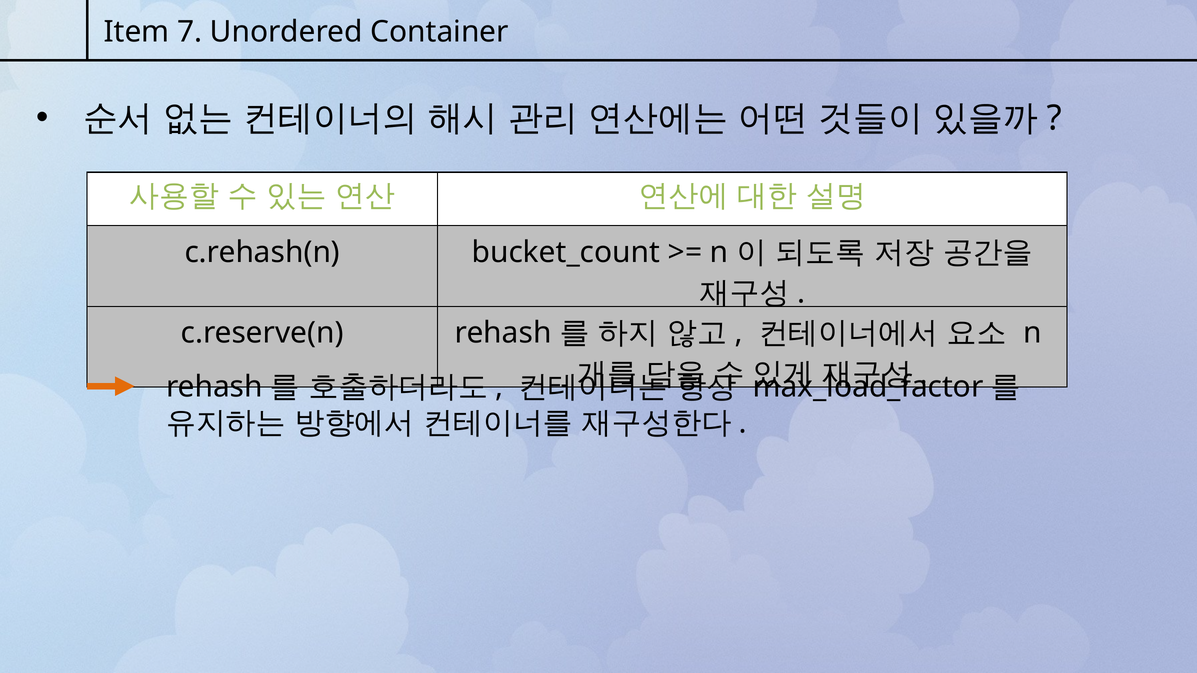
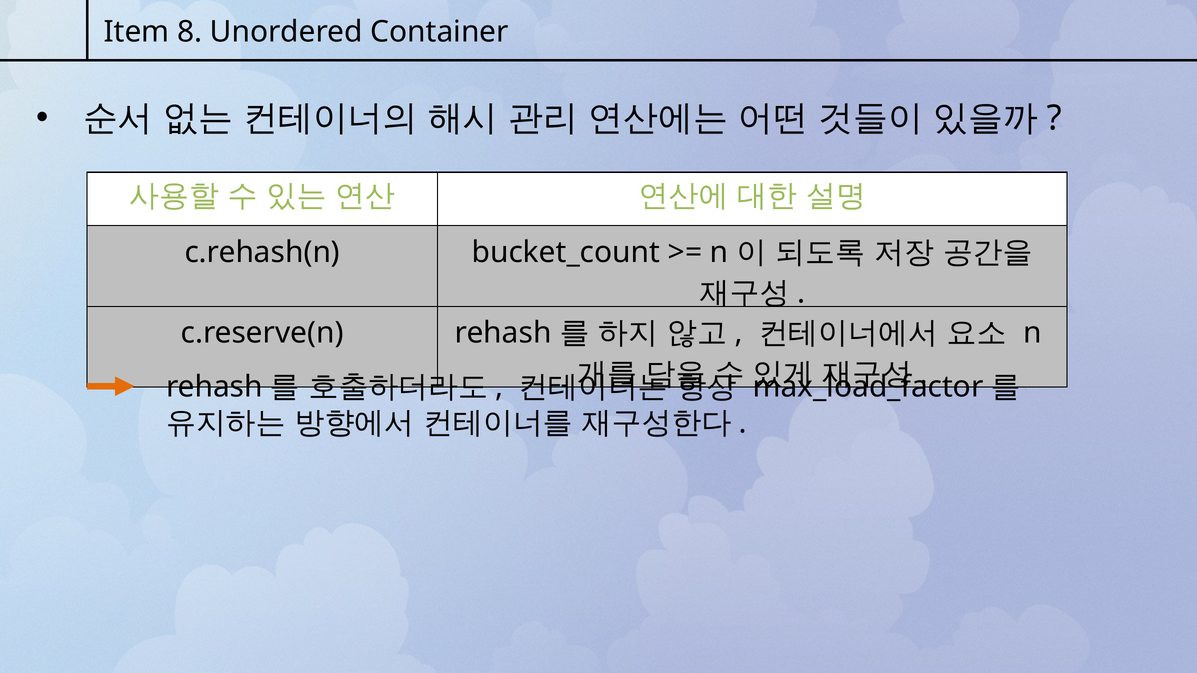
7: 7 -> 8
